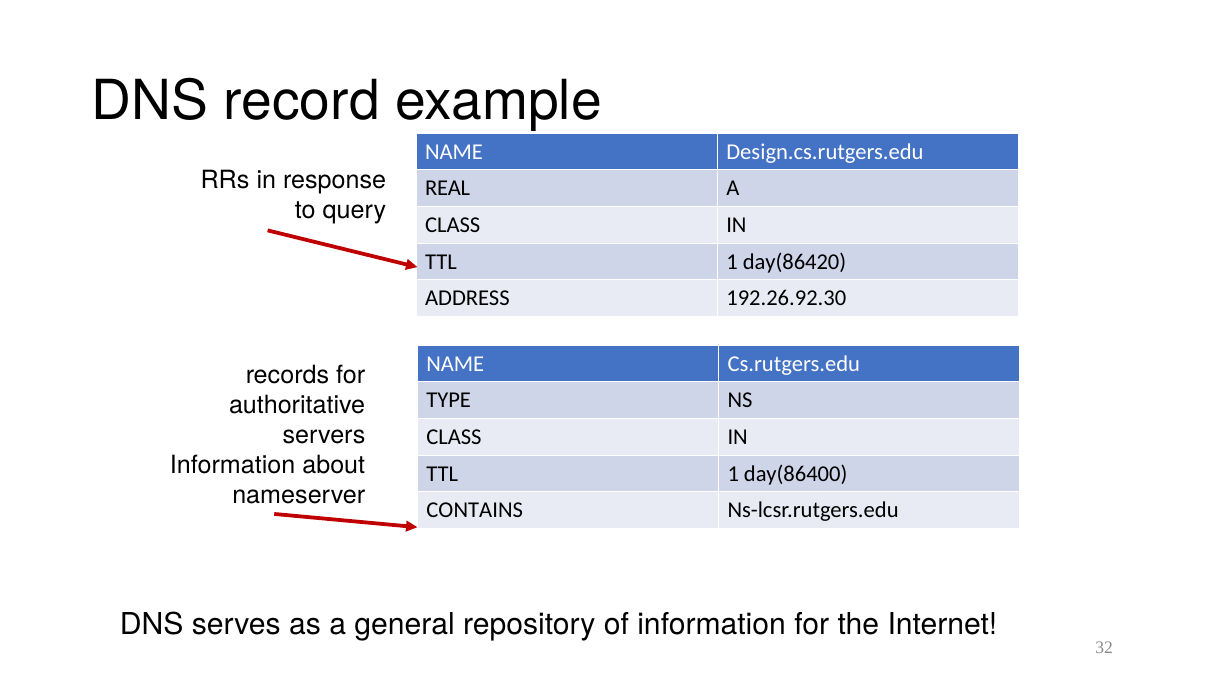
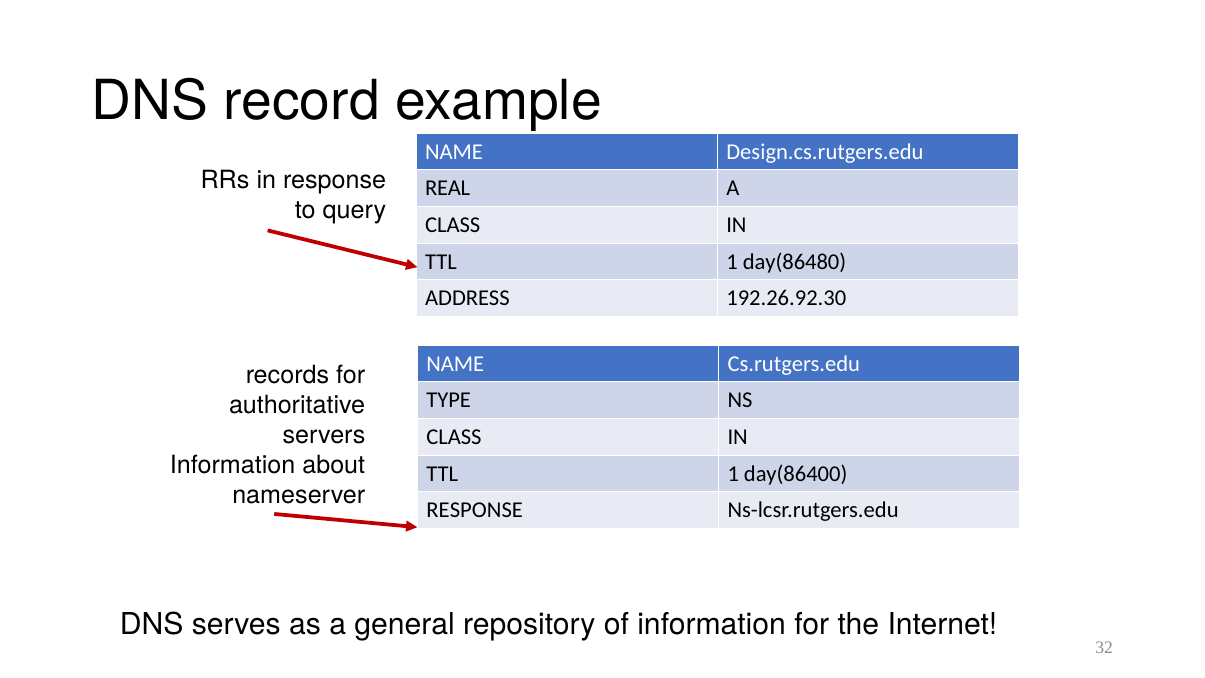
day(86420: day(86420 -> day(86480
CONTAINS at (475, 510): CONTAINS -> RESPONSE
